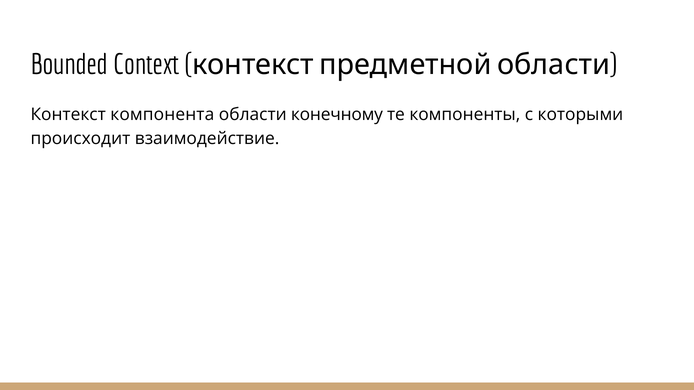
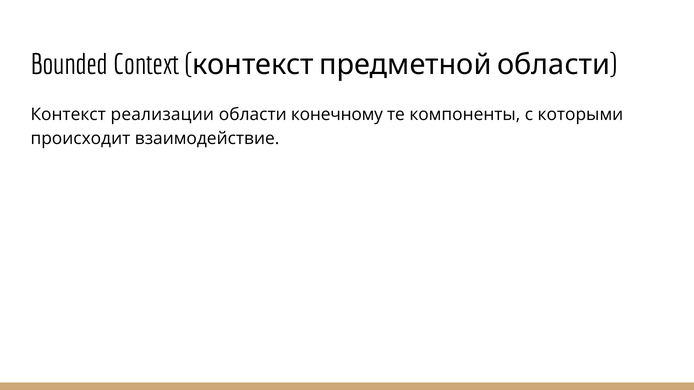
компонента: компонента -> реализации
